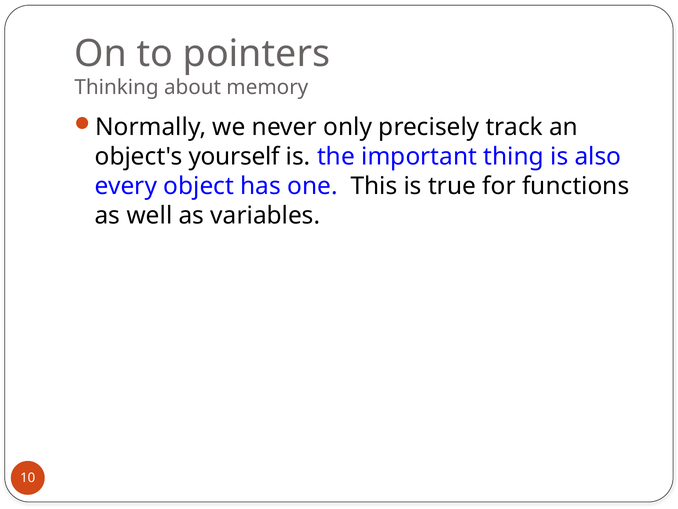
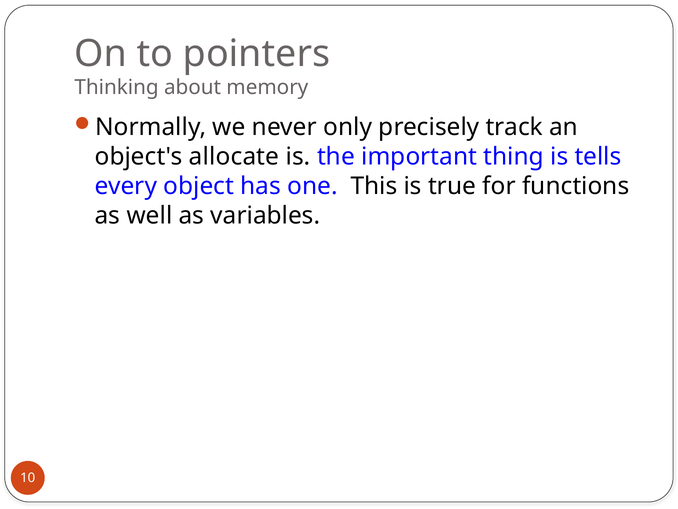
yourself: yourself -> allocate
also: also -> tells
